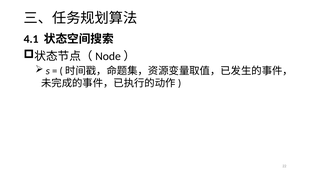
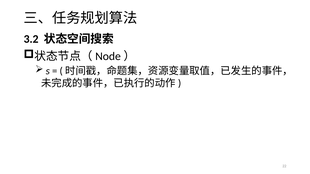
4.1: 4.1 -> 3.2
